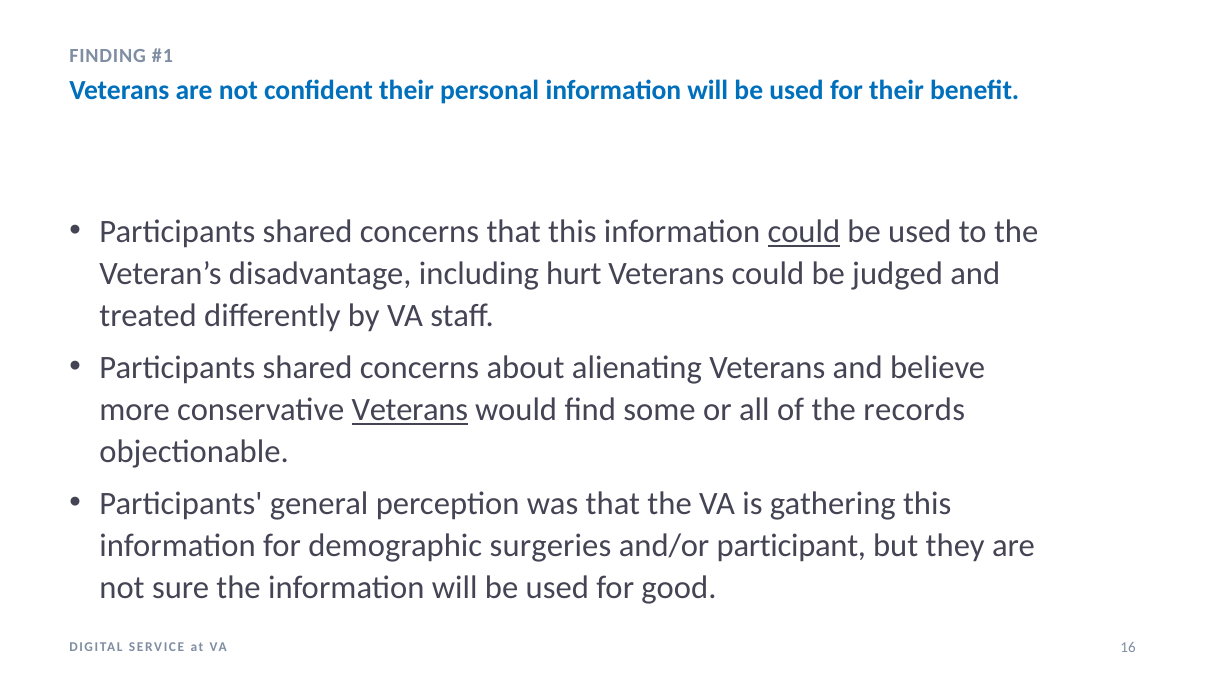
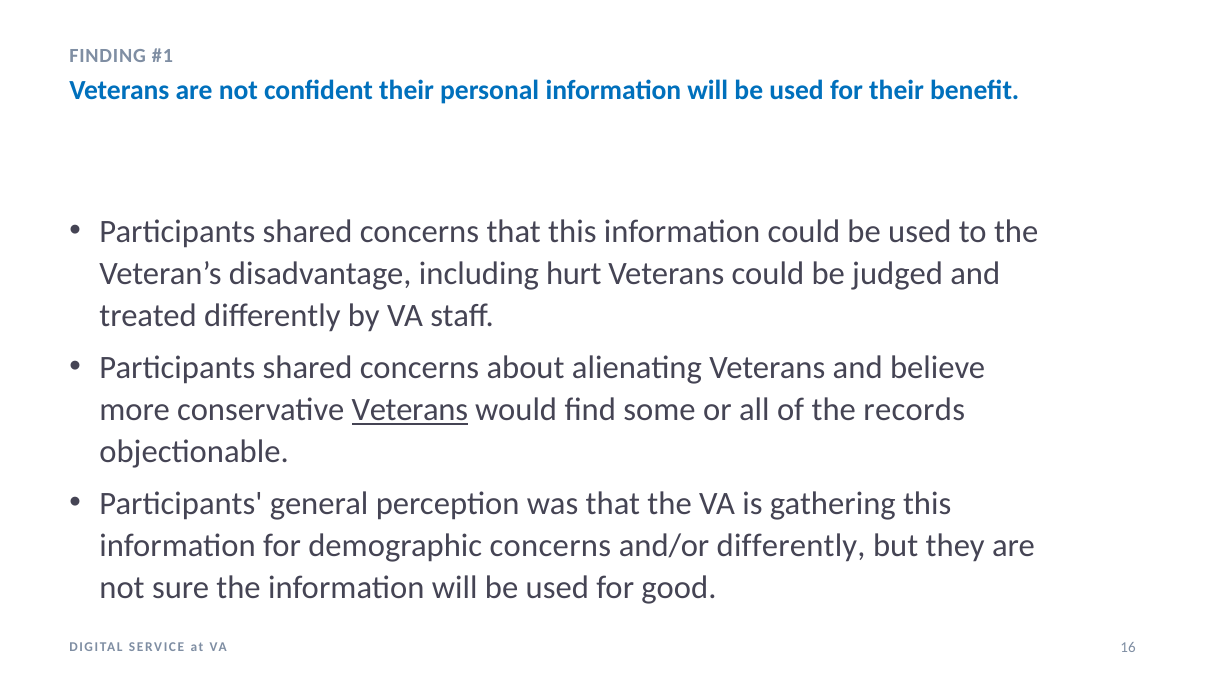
could at (804, 232) underline: present -> none
demographic surgeries: surgeries -> concerns
and/or participant: participant -> differently
